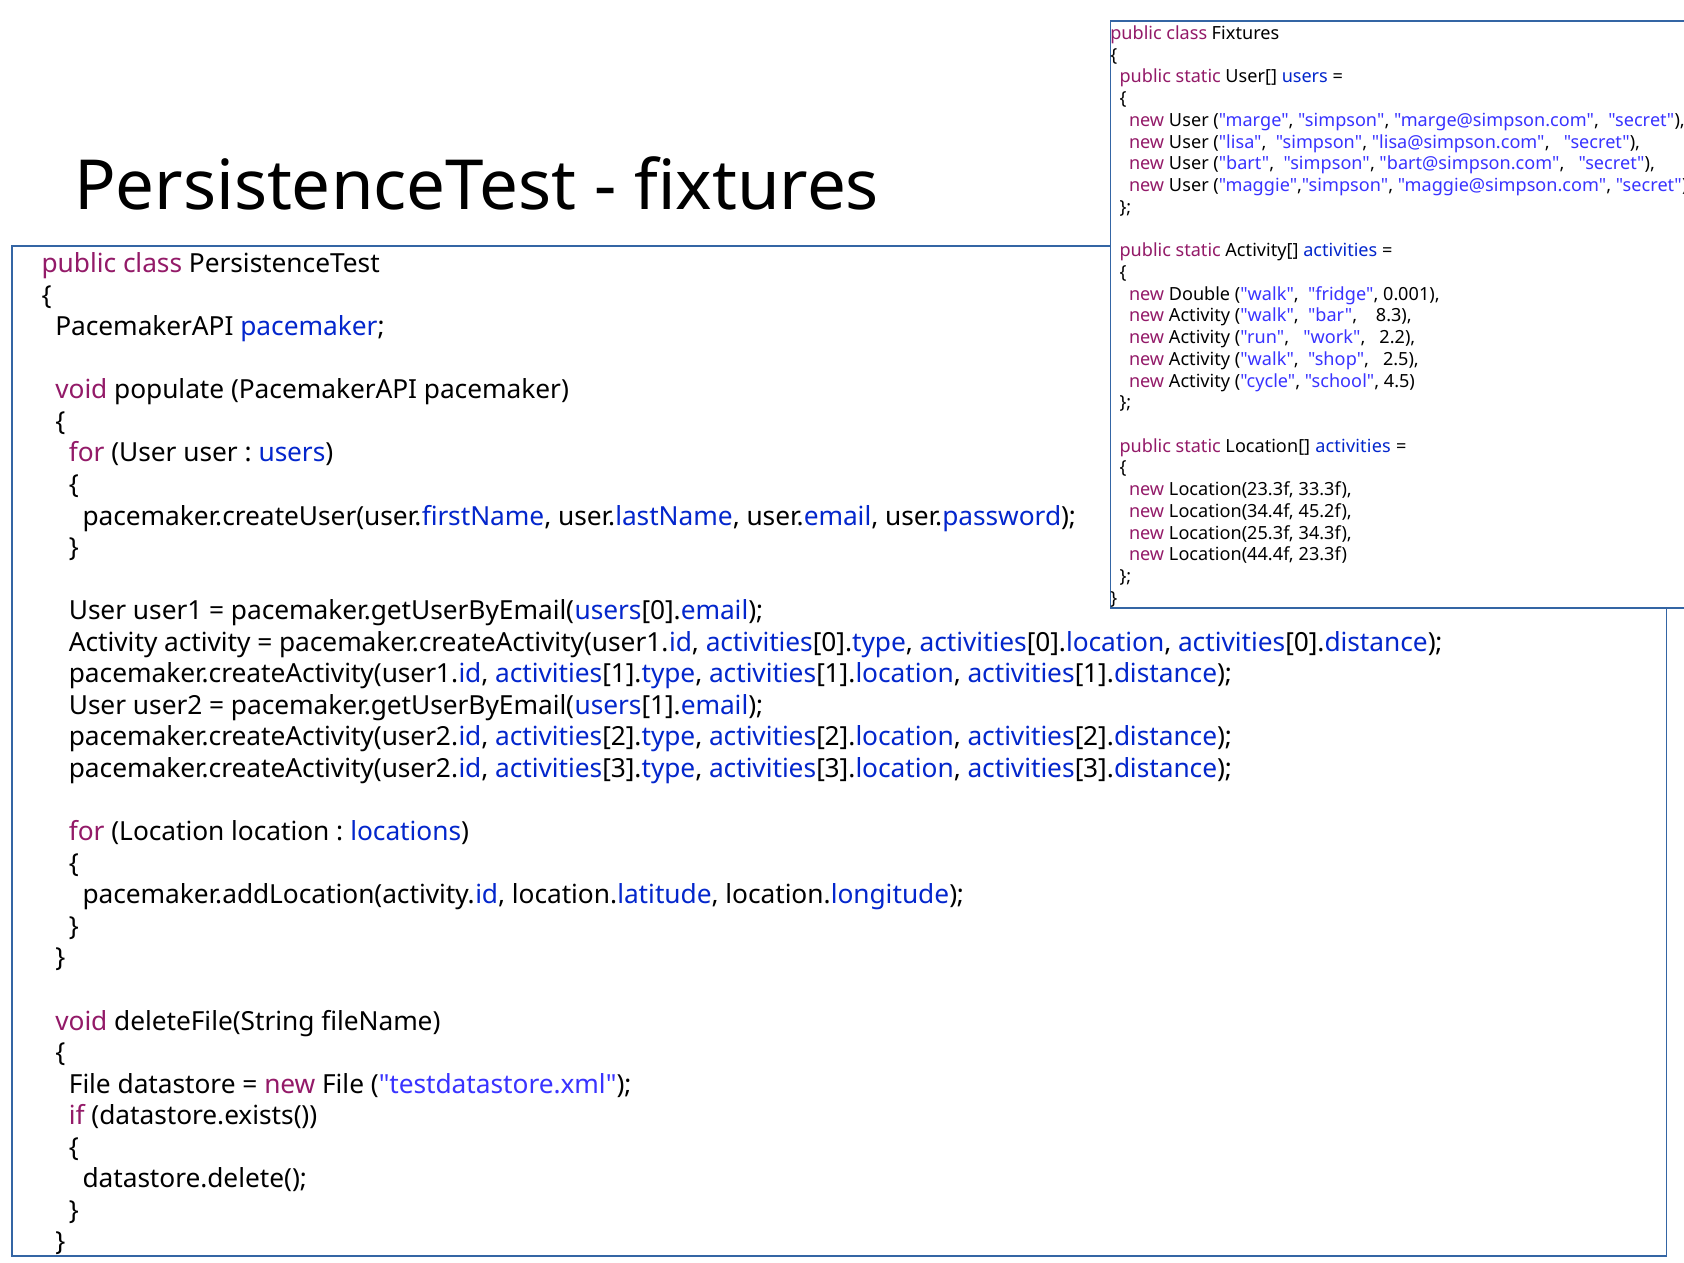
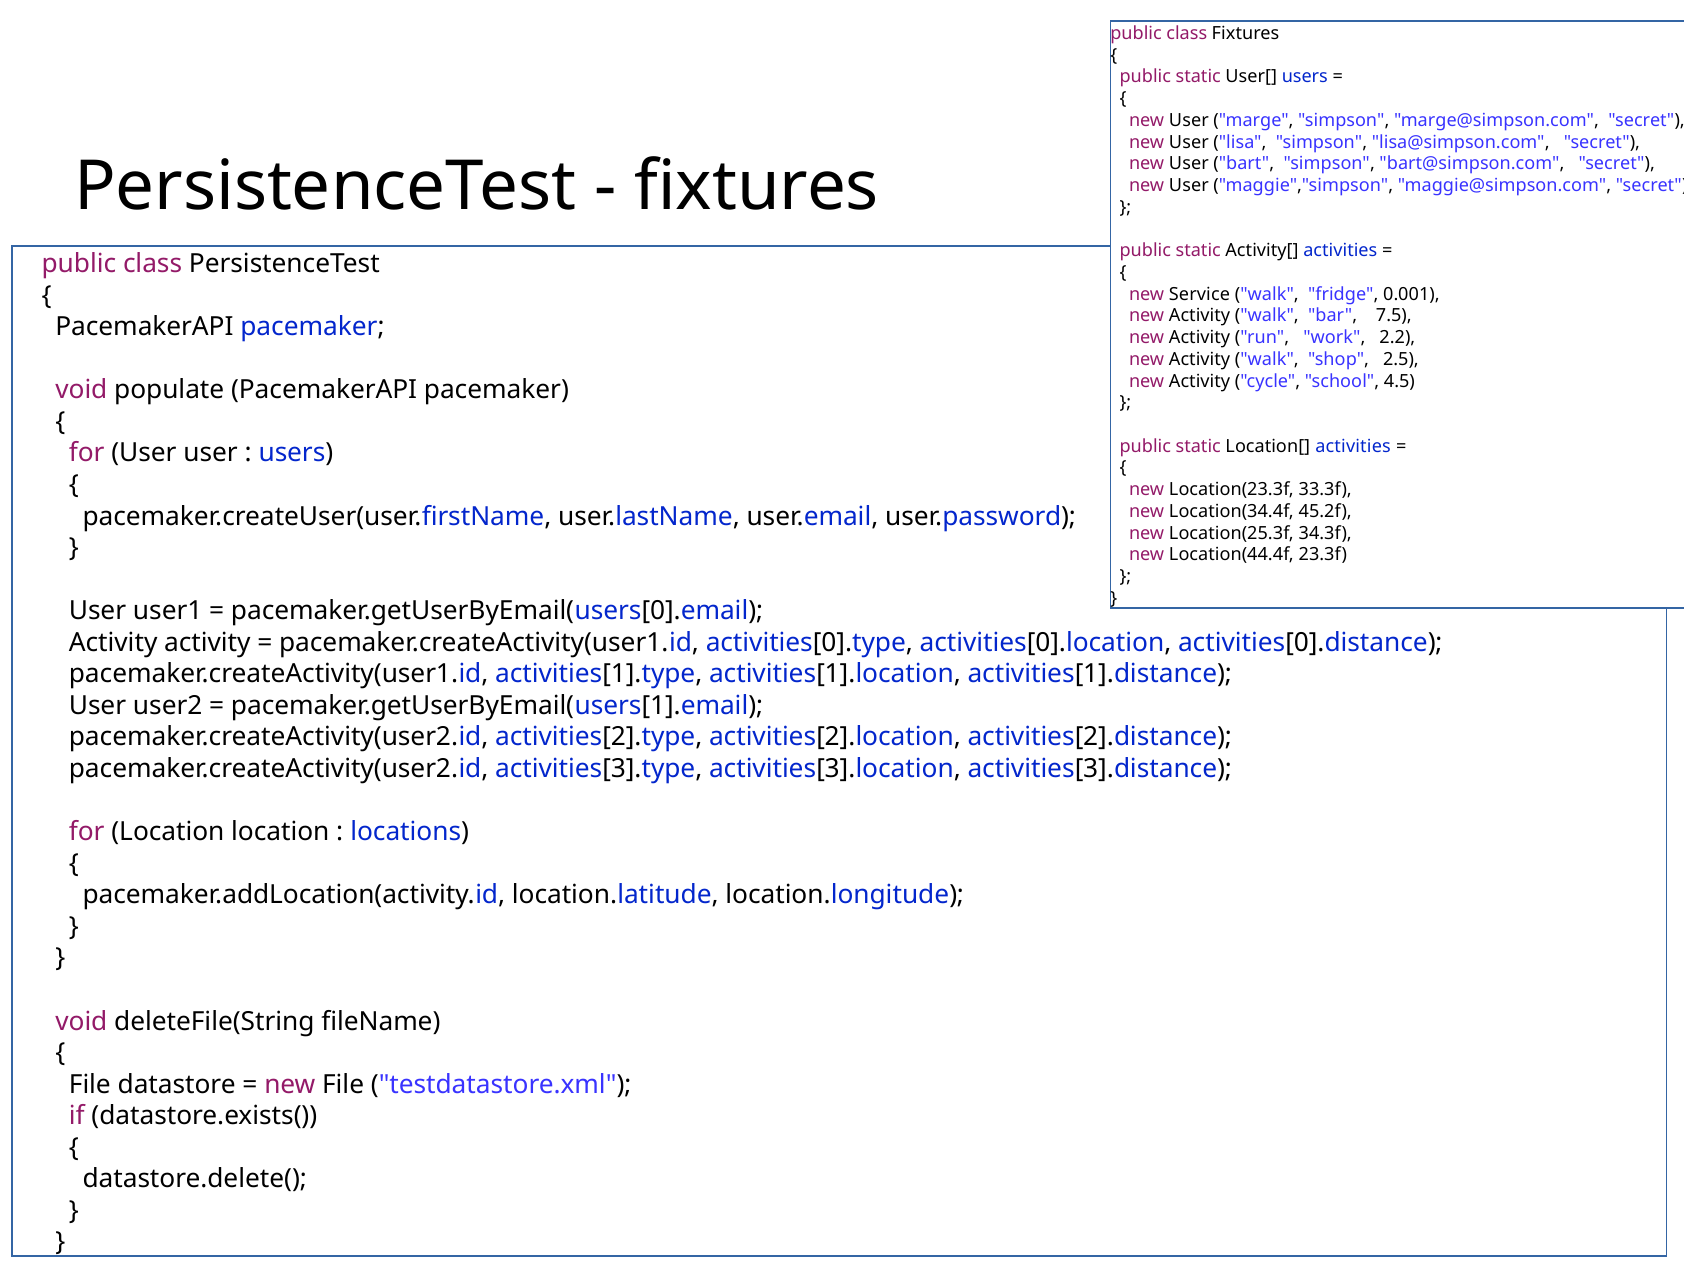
Double: Double -> Service
8.3: 8.3 -> 7.5
